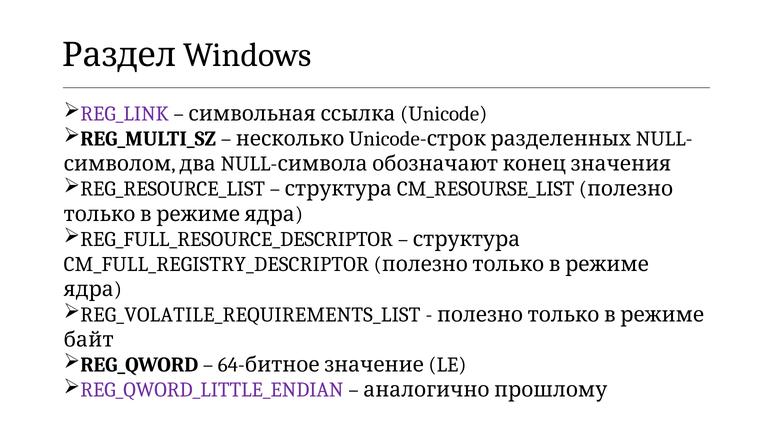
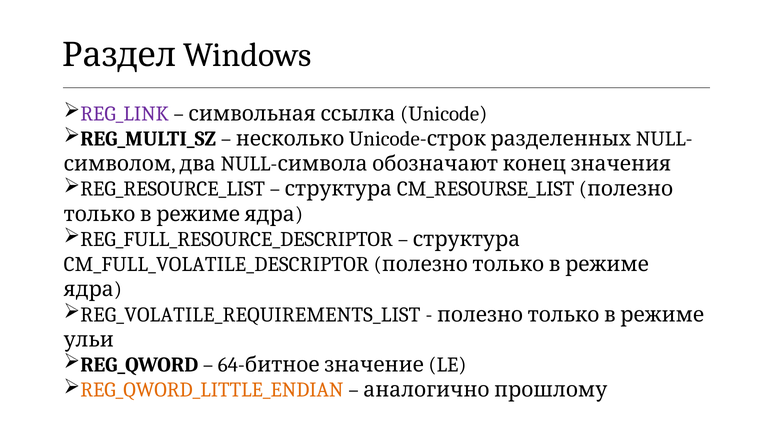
CM_FULL_REGISTRY_DESCRIPTOR: CM_FULL_REGISTRY_DESCRIPTOR -> CM_FULL_VOLATILE_DESCRIPTOR
байт: байт -> ульи
REG_QWORD_LITTLE_ENDIAN colour: purple -> orange
